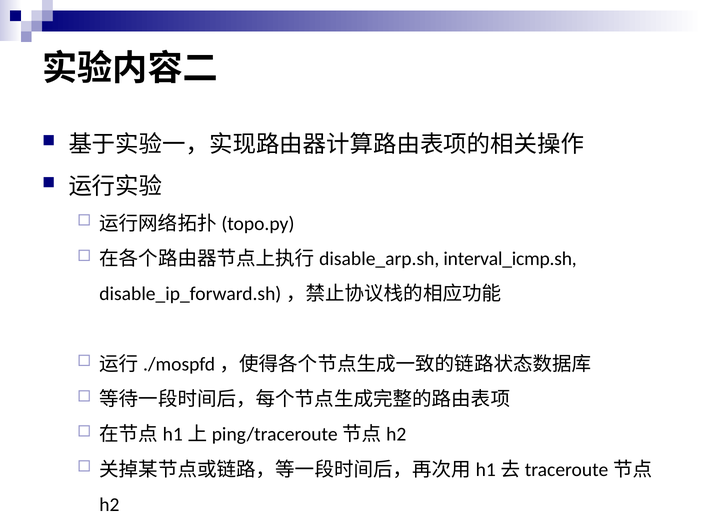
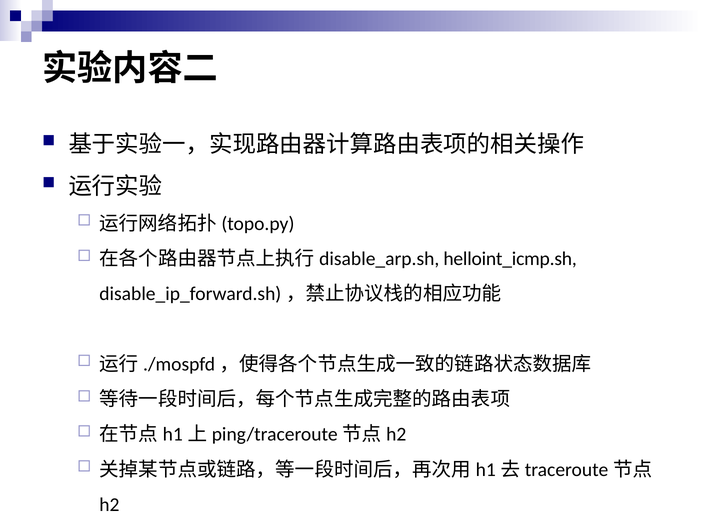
interval_icmp.sh: interval_icmp.sh -> helloint_icmp.sh
